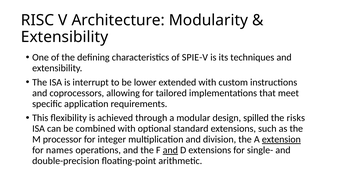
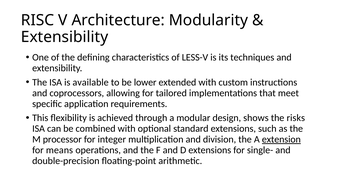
SPIE-V: SPIE-V -> LESS-V
interrupt: interrupt -> available
spilled: spilled -> shows
names: names -> means
and at (170, 150) underline: present -> none
